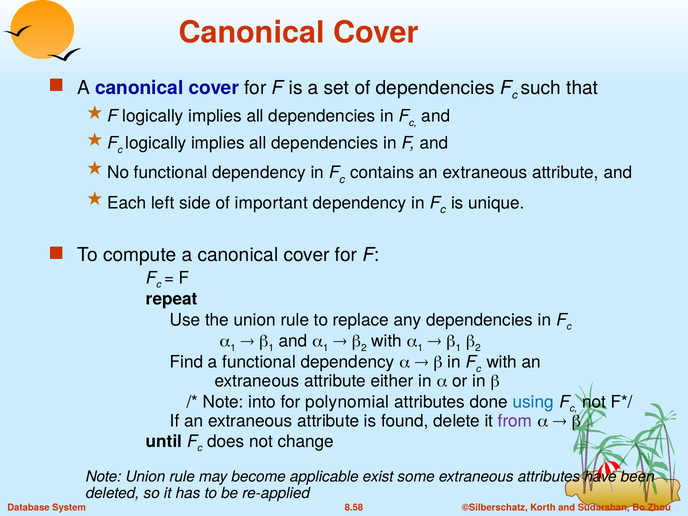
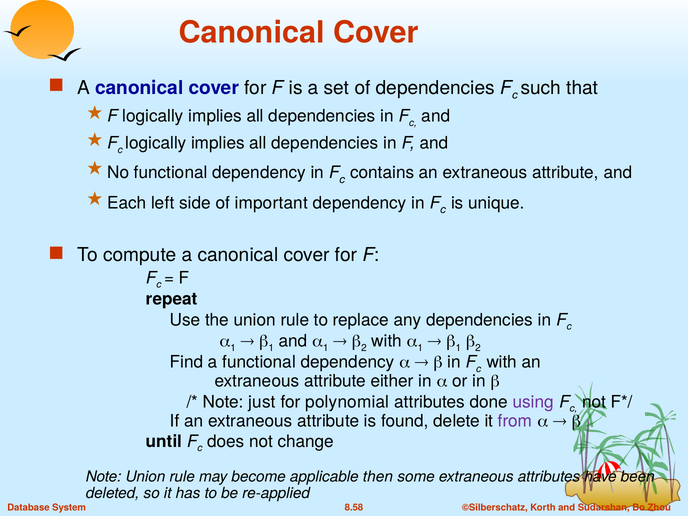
into: into -> just
using colour: blue -> purple
exist: exist -> then
